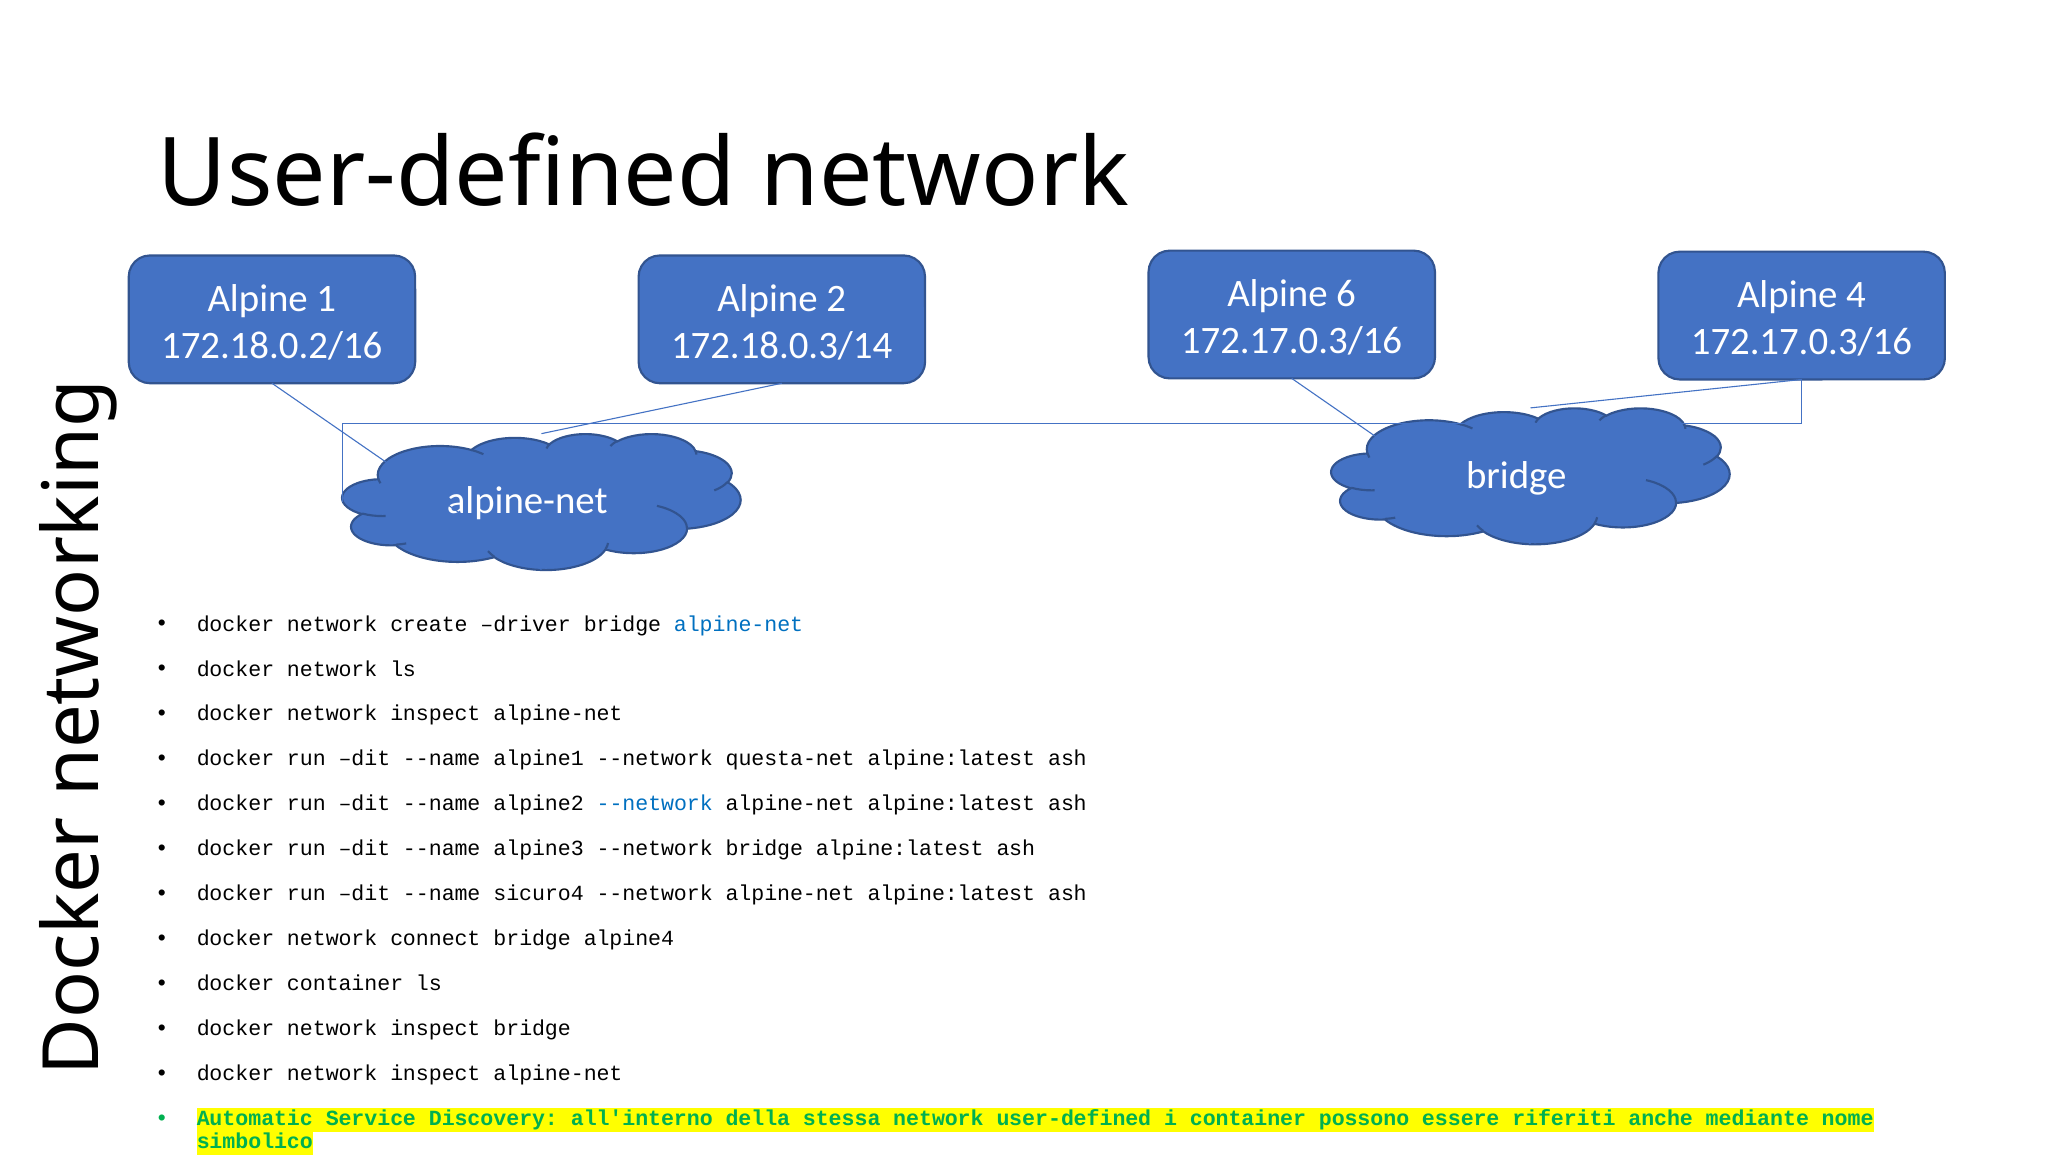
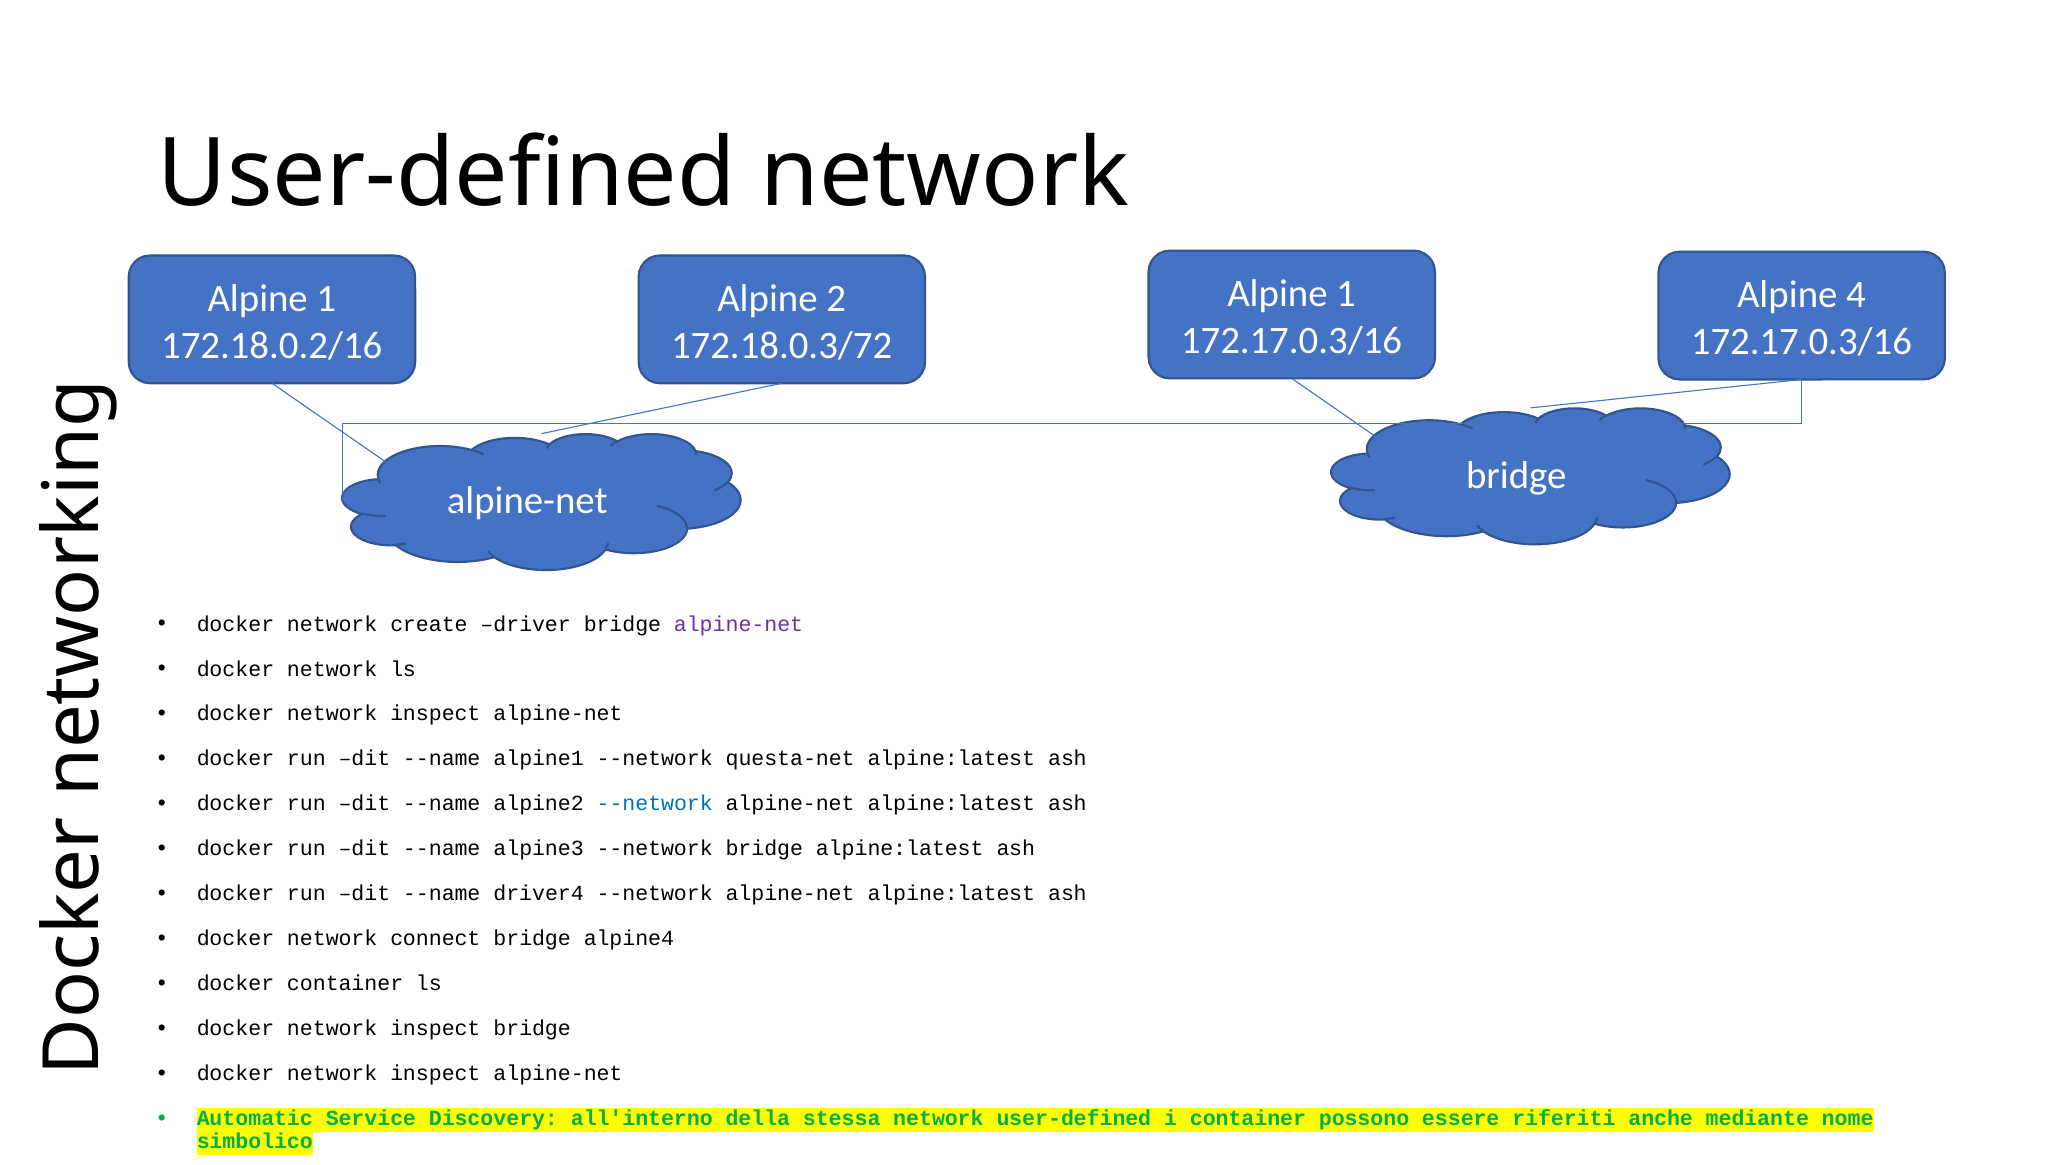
6 at (1346, 294): 6 -> 1
172.18.0.3/14: 172.18.0.3/14 -> 172.18.0.3/72
alpine-net at (739, 624) colour: blue -> purple
sicuro4: sicuro4 -> driver4
